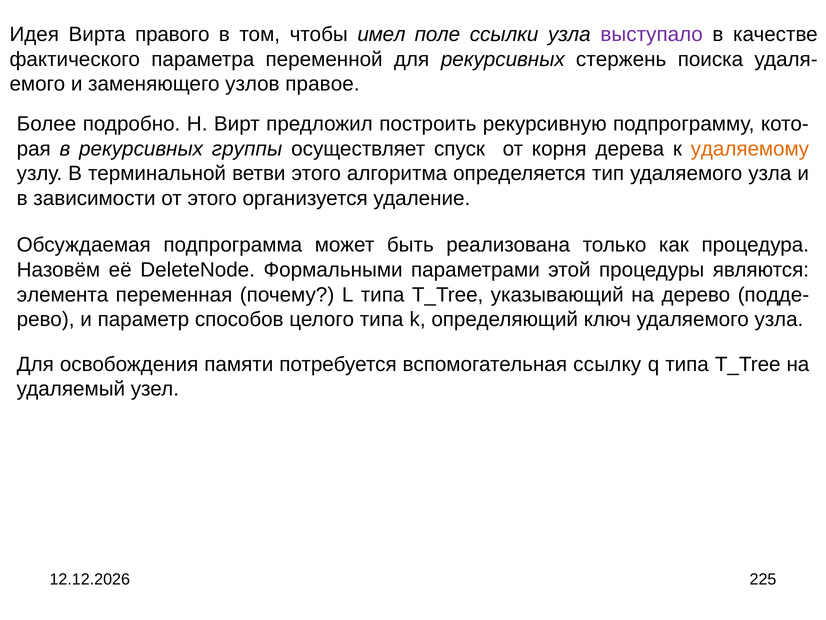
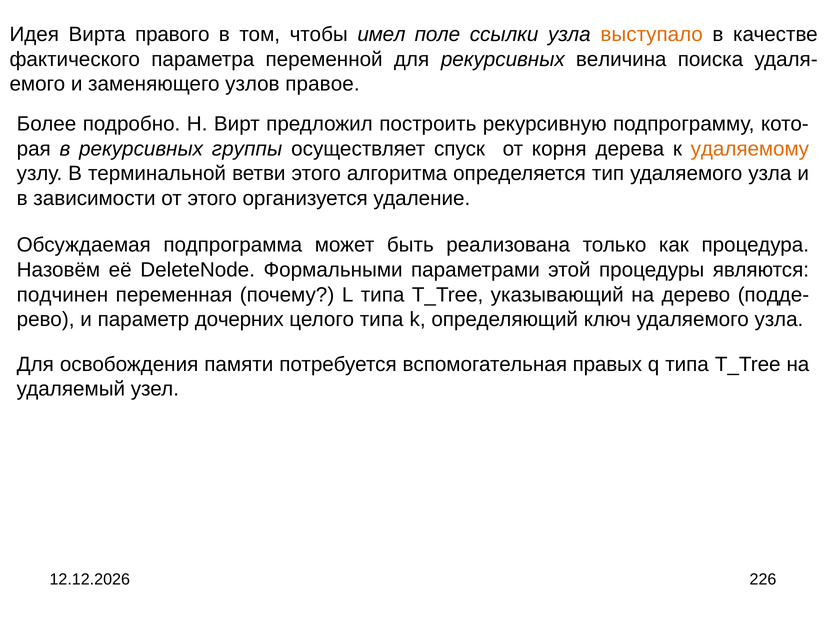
выступало colour: purple -> orange
стержень: стержень -> величина
элемента: элемента -> подчинен
способов: способов -> дочерних
ссылку: ссылку -> правых
225: 225 -> 226
